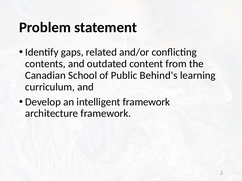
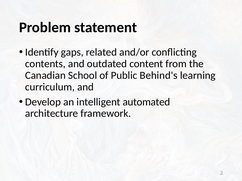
intelligent framework: framework -> automated
